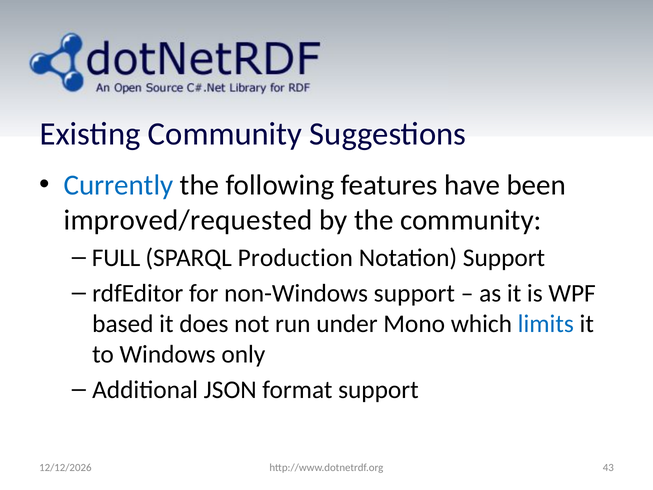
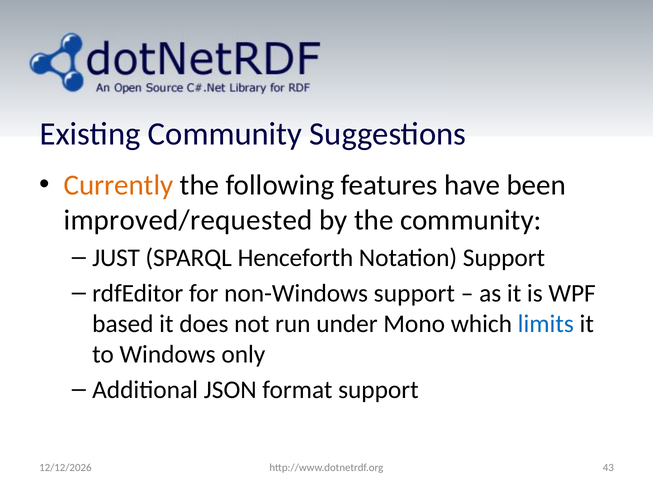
Currently colour: blue -> orange
FULL: FULL -> JUST
Production: Production -> Henceforth
